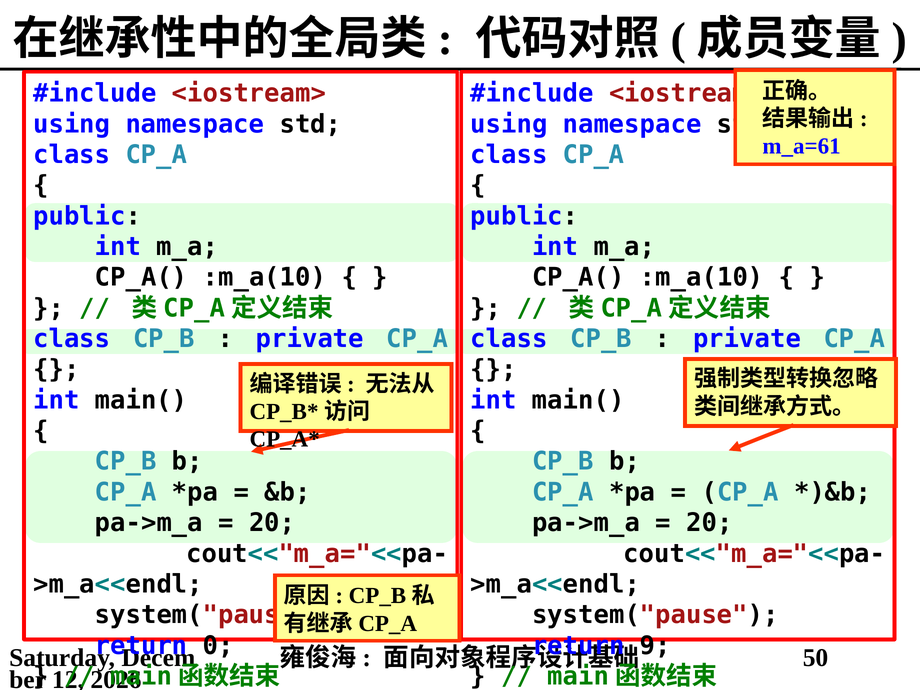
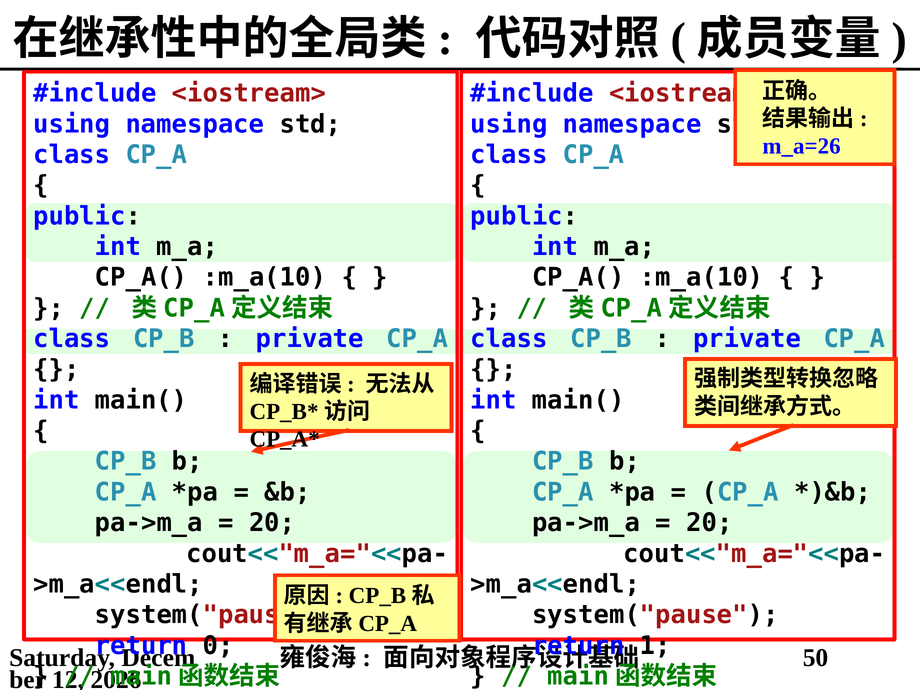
m_a=61: m_a=61 -> m_a=26
9: 9 -> 1
